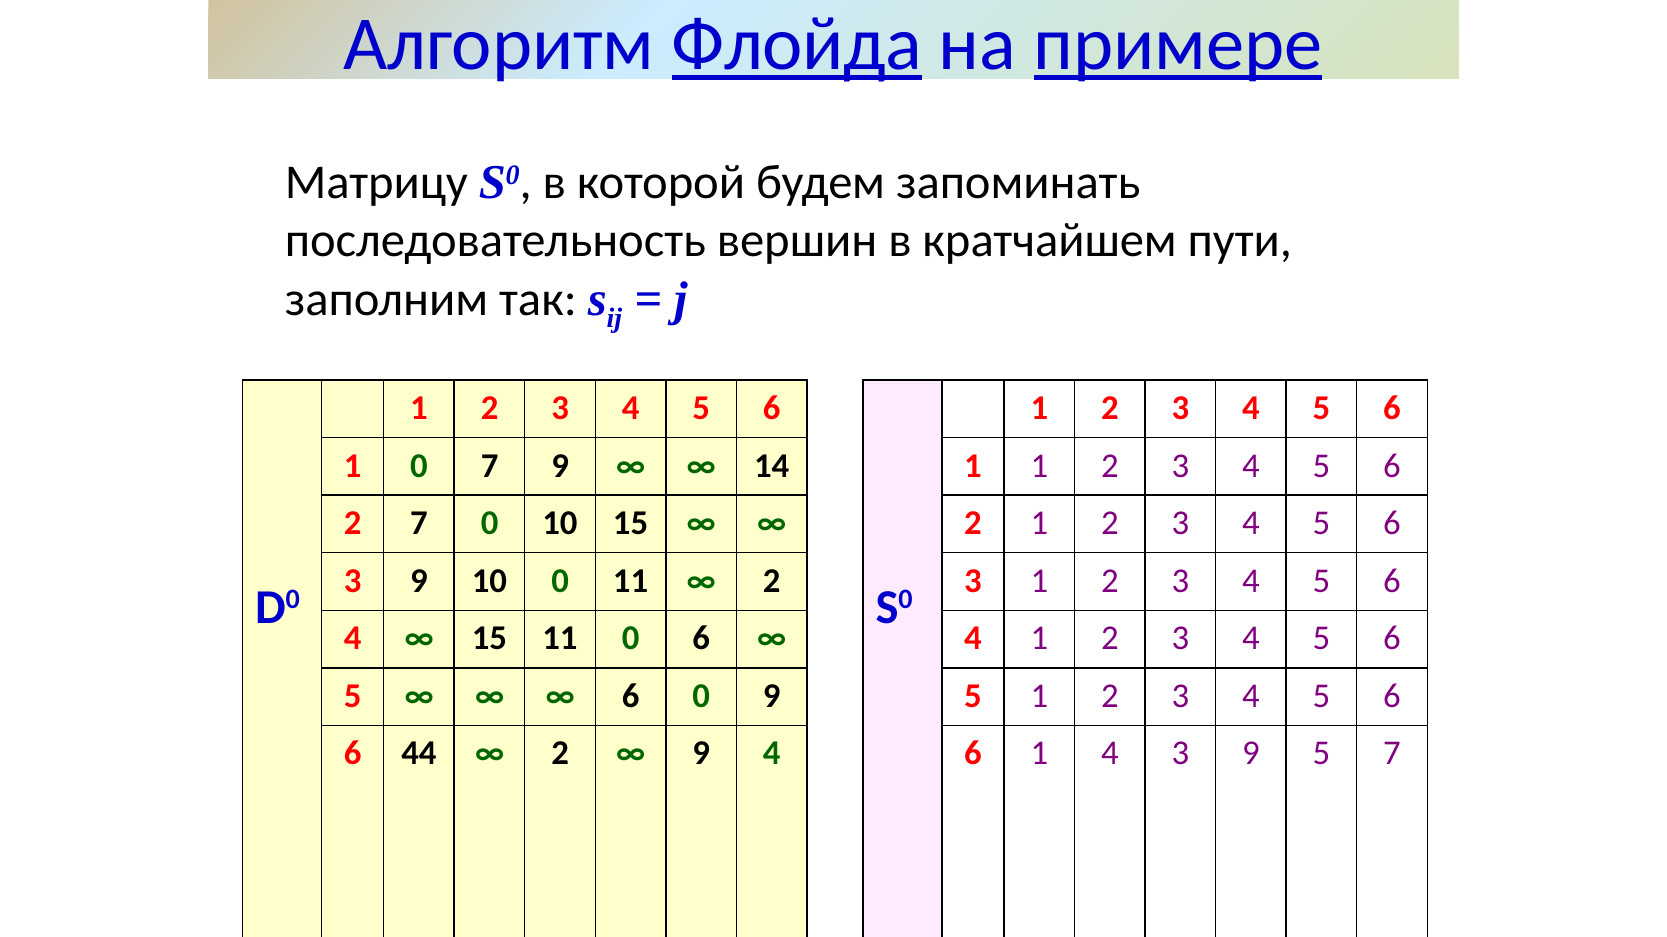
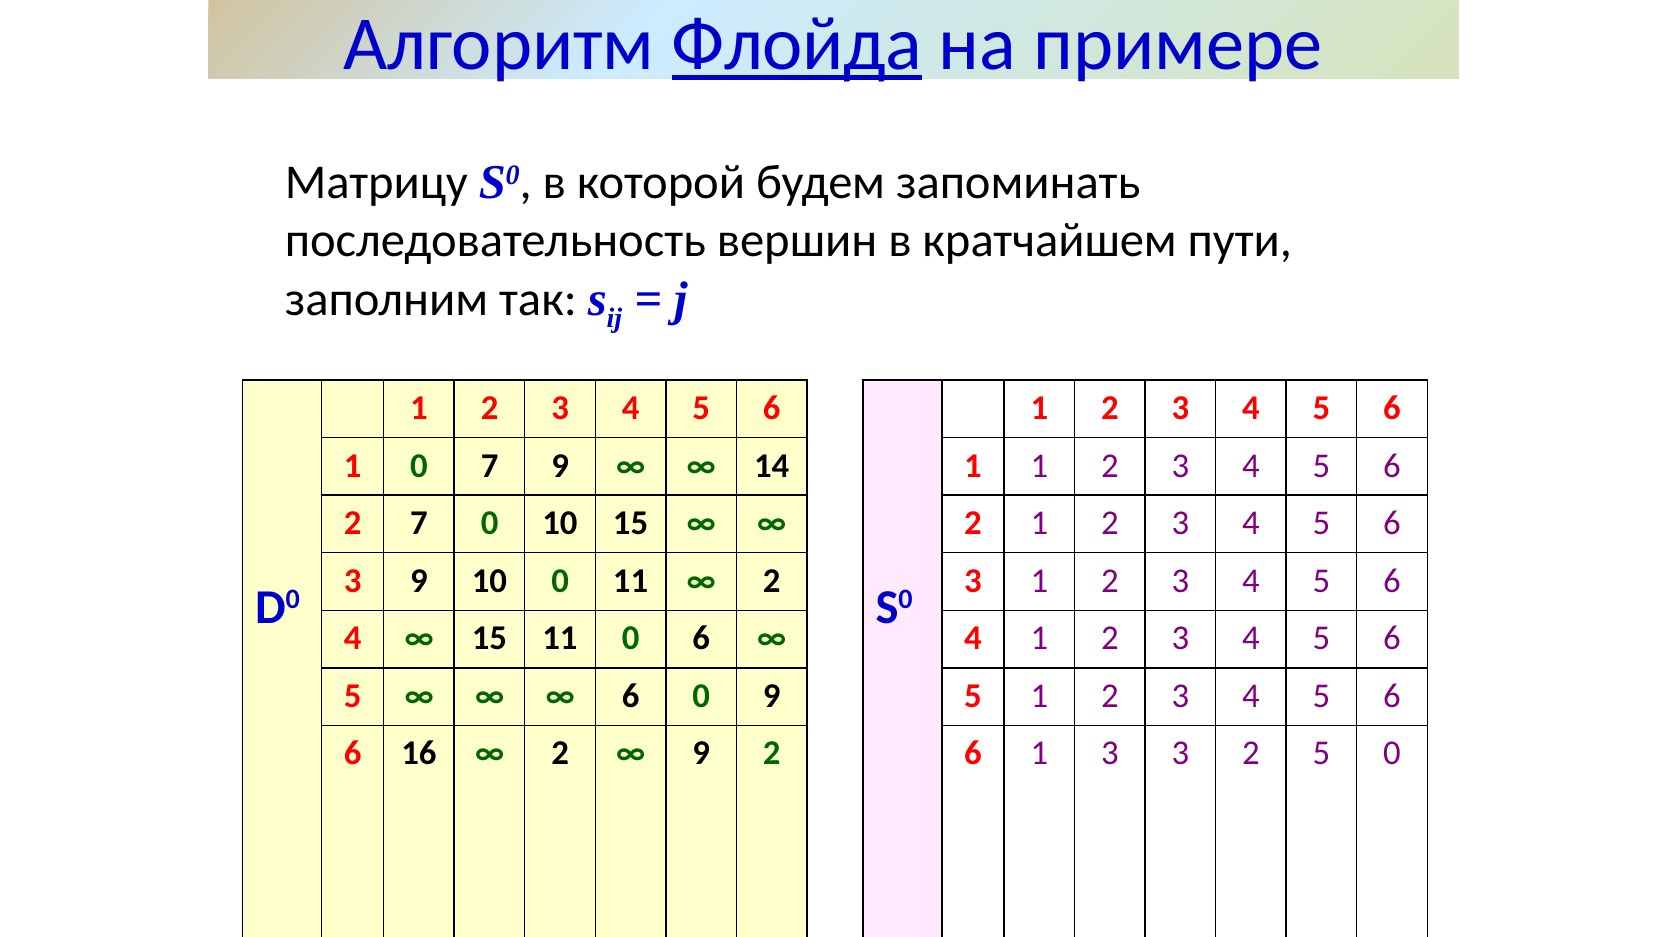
примере underline: present -> none
44: 44 -> 16
9 4: 4 -> 2
1 4: 4 -> 3
9 at (1251, 754): 9 -> 2
5 7: 7 -> 0
